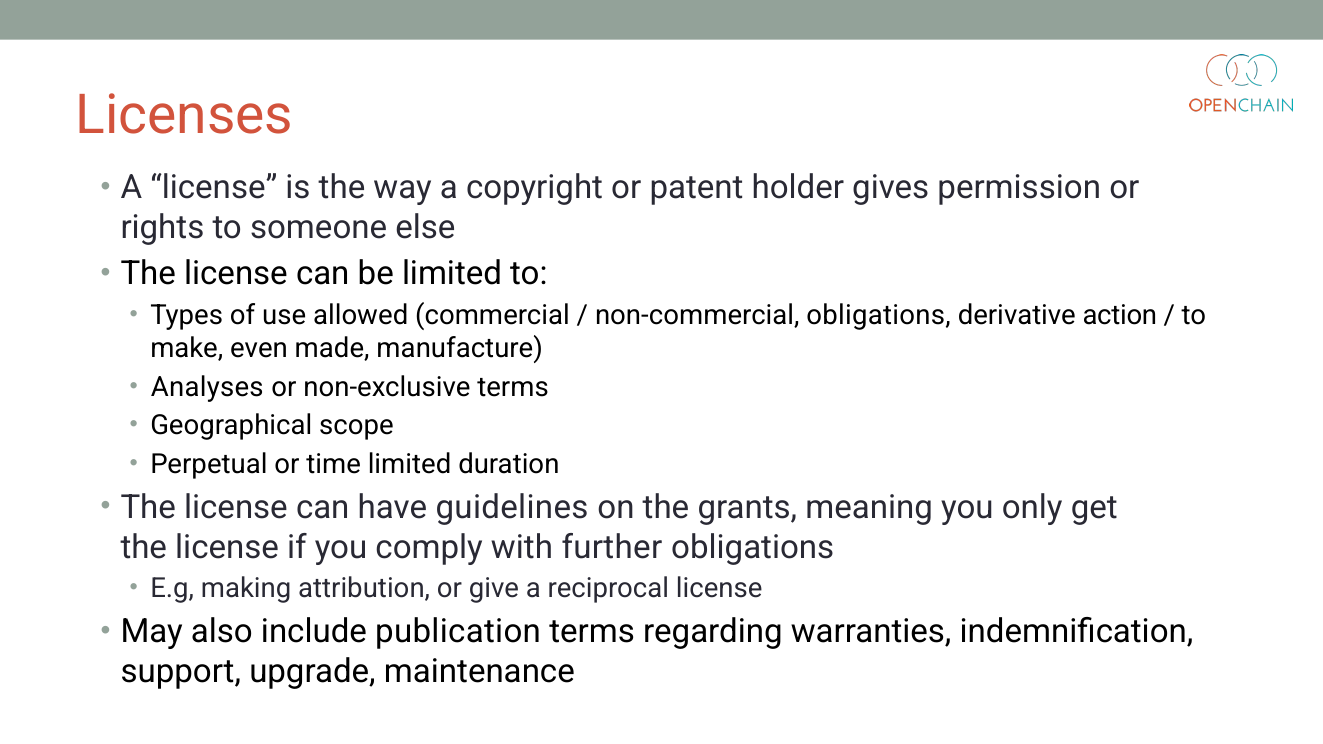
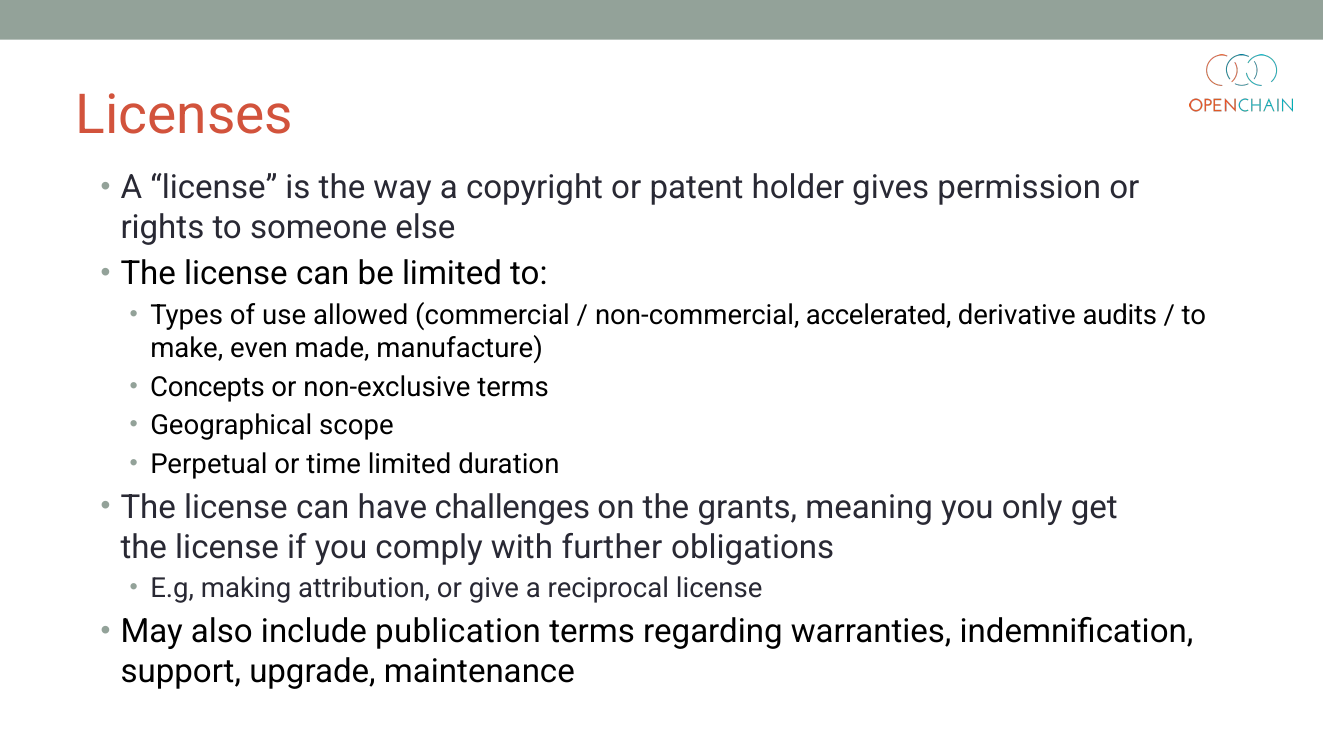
non-commercial obligations: obligations -> accelerated
action: action -> audits
Analyses: Analyses -> Concepts
guidelines: guidelines -> challenges
